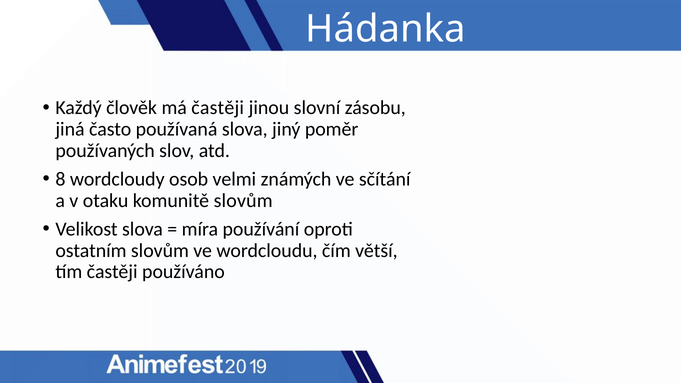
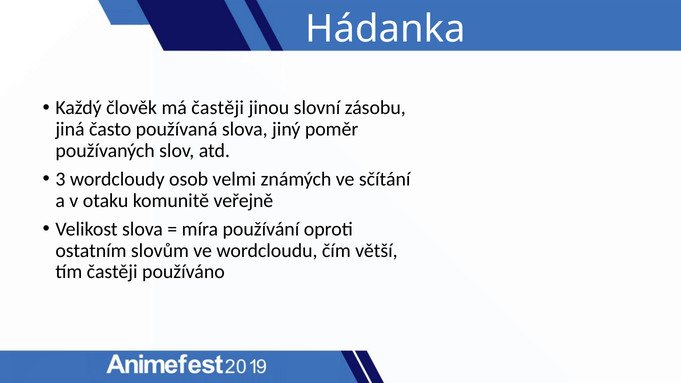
8: 8 -> 3
komunitě slovům: slovům -> veřejně
